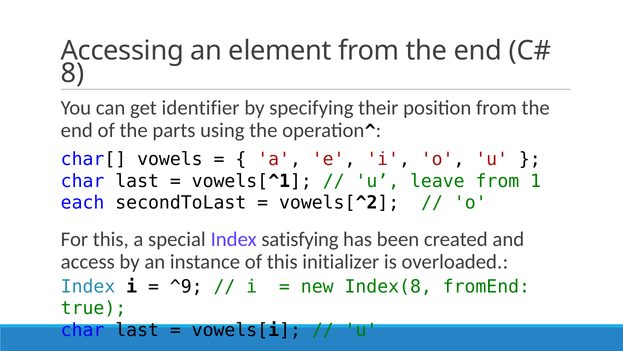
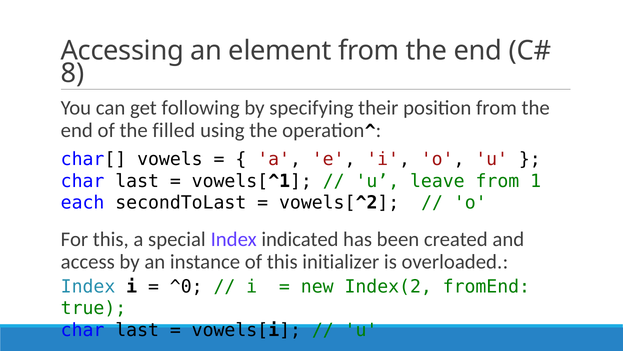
identifier: identifier -> following
parts: parts -> filled
satisfying: satisfying -> indicated
^9: ^9 -> ^0
Index(8: Index(8 -> Index(2
